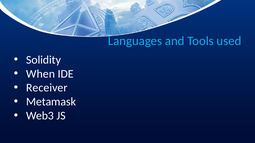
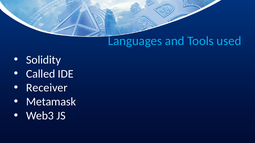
When: When -> Called
